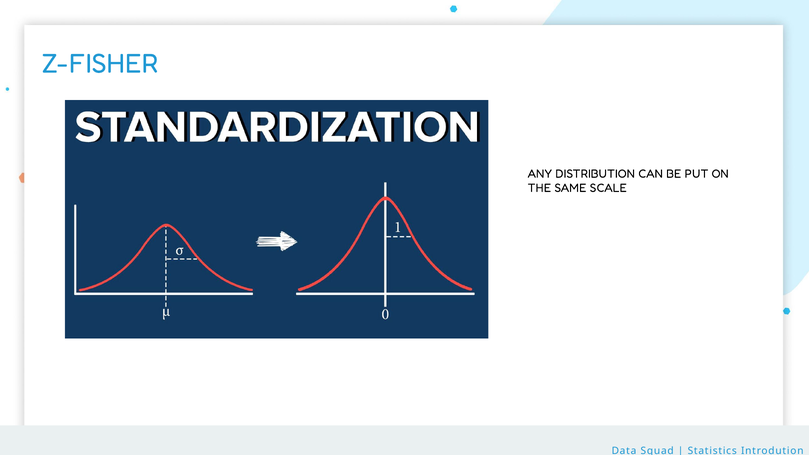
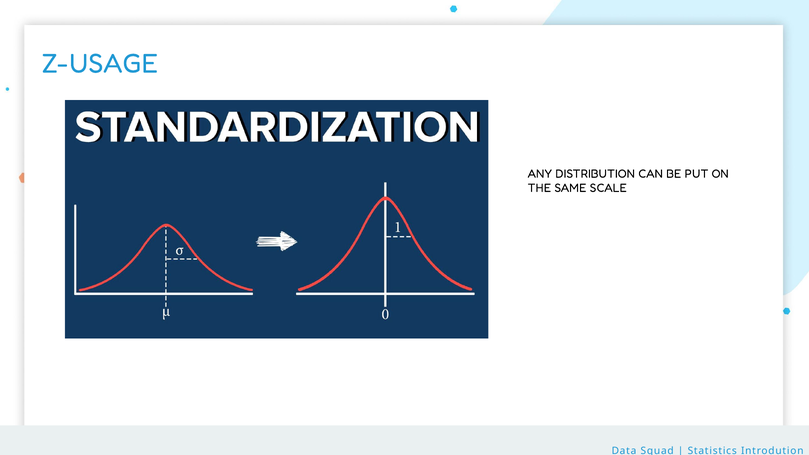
Z-FISHER: Z-FISHER -> Z-USAGE
